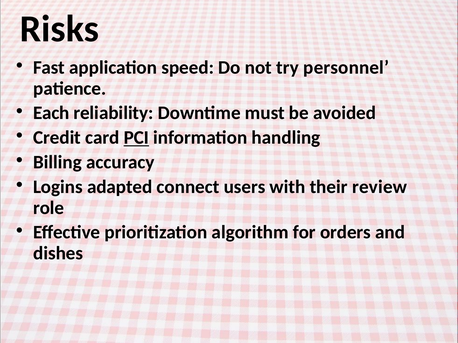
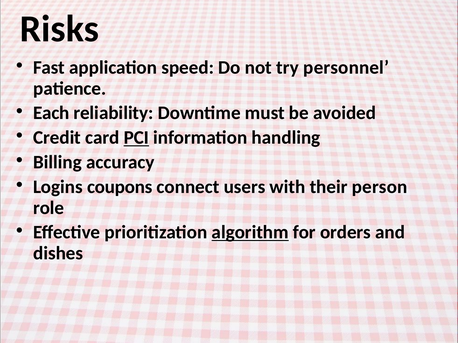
adapted: adapted -> coupons
review: review -> person
algorithm underline: none -> present
